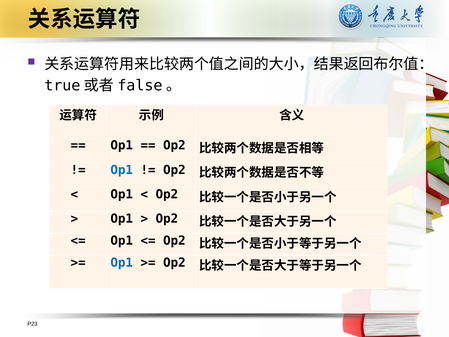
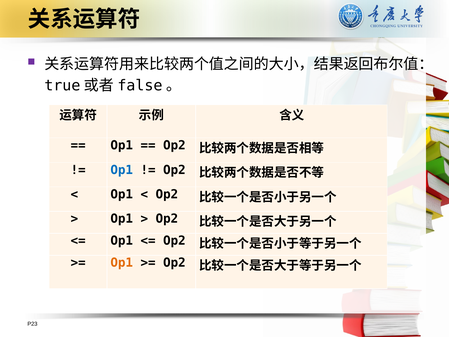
Op1 at (122, 263) colour: blue -> orange
